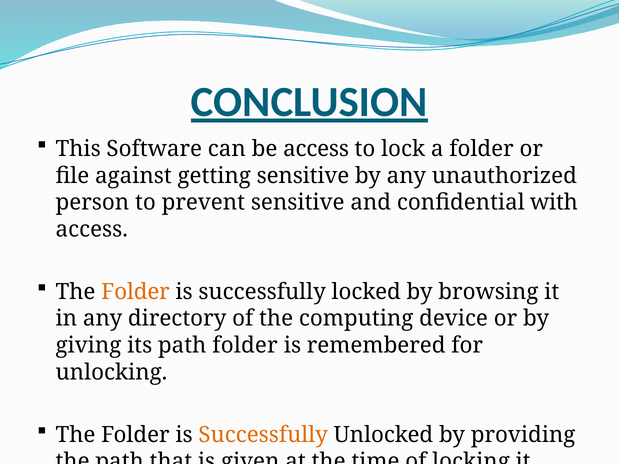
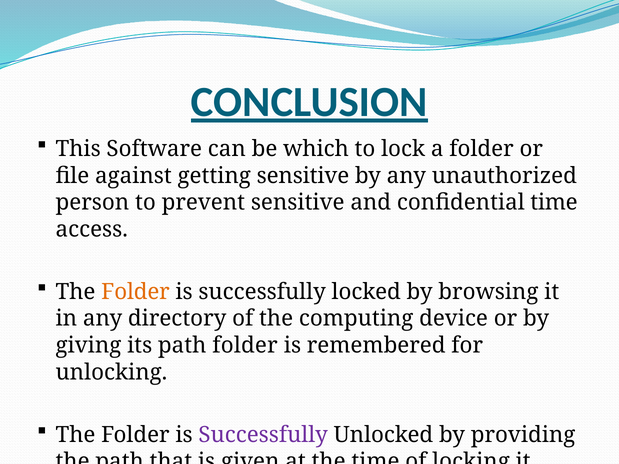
be access: access -> which
confidential with: with -> time
Successfully at (263, 435) colour: orange -> purple
